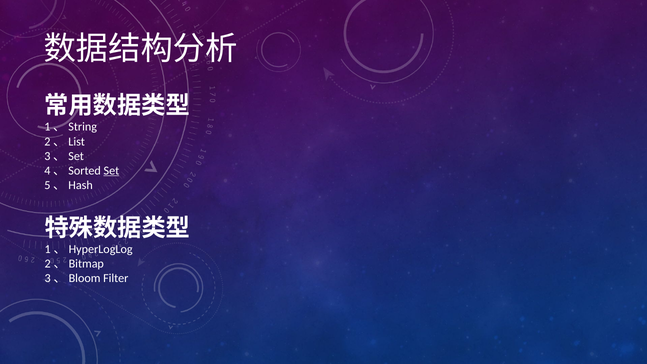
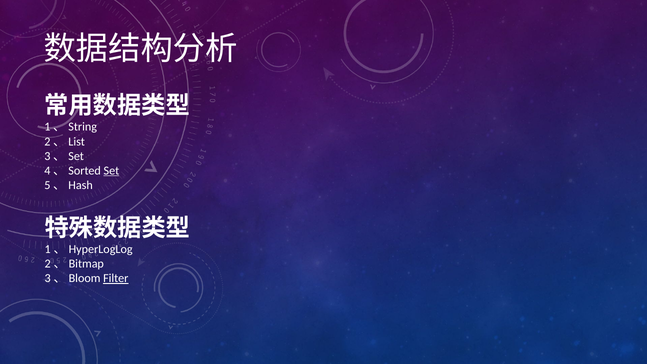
Filter underline: none -> present
